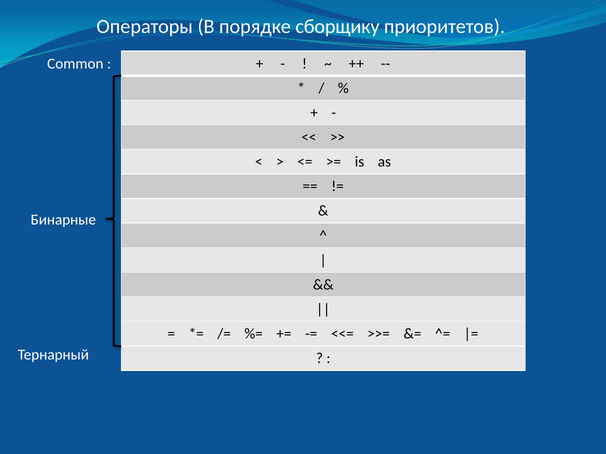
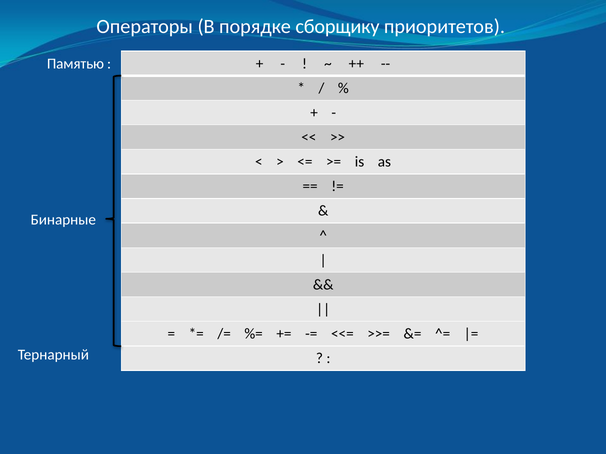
Common: Common -> Памятью
